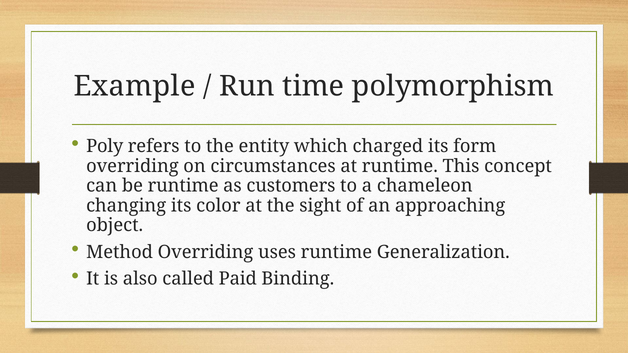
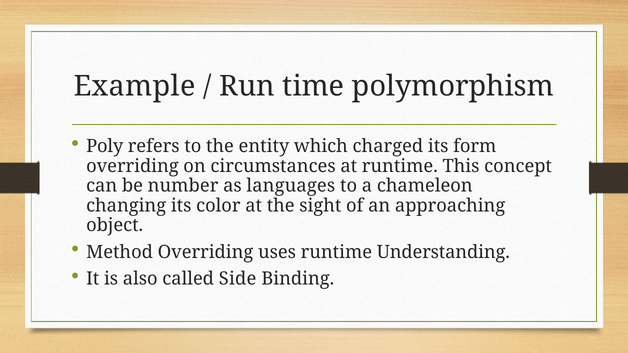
be runtime: runtime -> number
customers: customers -> languages
Generalization: Generalization -> Understanding
Paid: Paid -> Side
